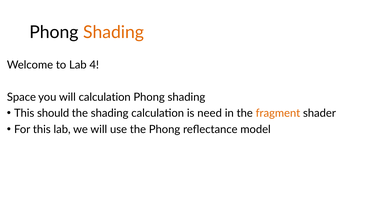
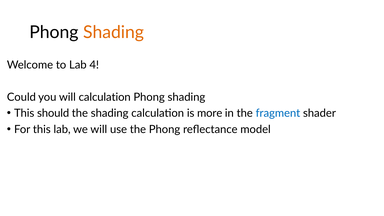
Space: Space -> Could
need: need -> more
fragment colour: orange -> blue
